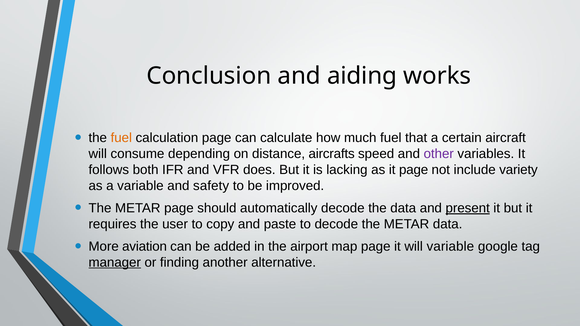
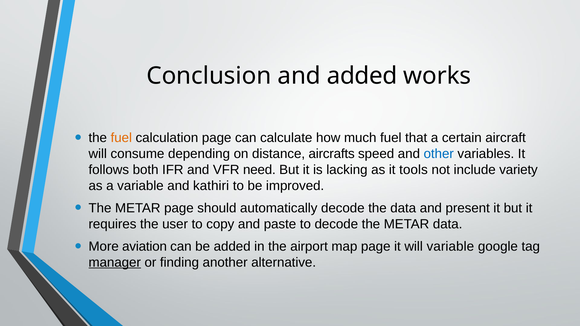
and aiding: aiding -> added
other colour: purple -> blue
does: does -> need
it page: page -> tools
safety: safety -> kathiri
present underline: present -> none
